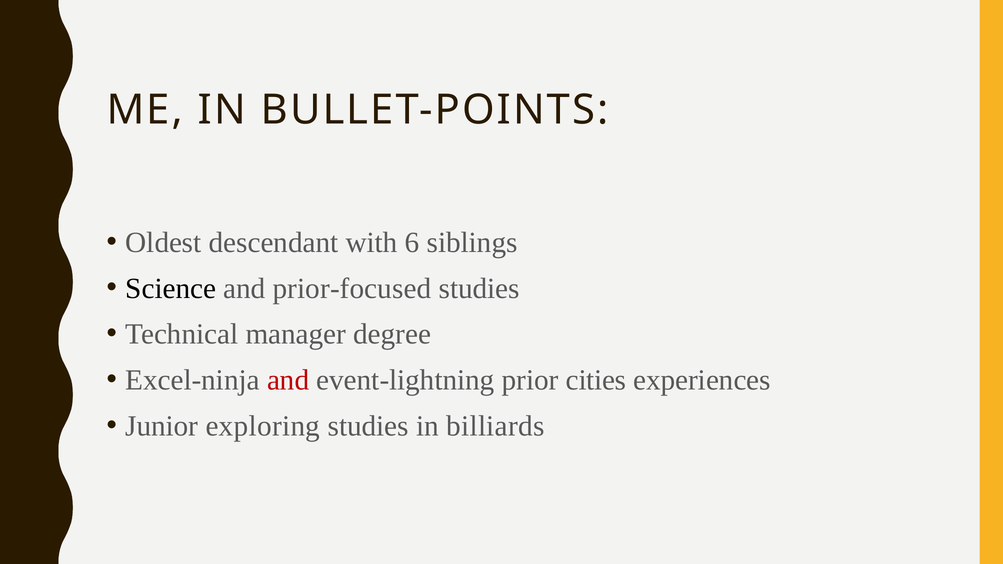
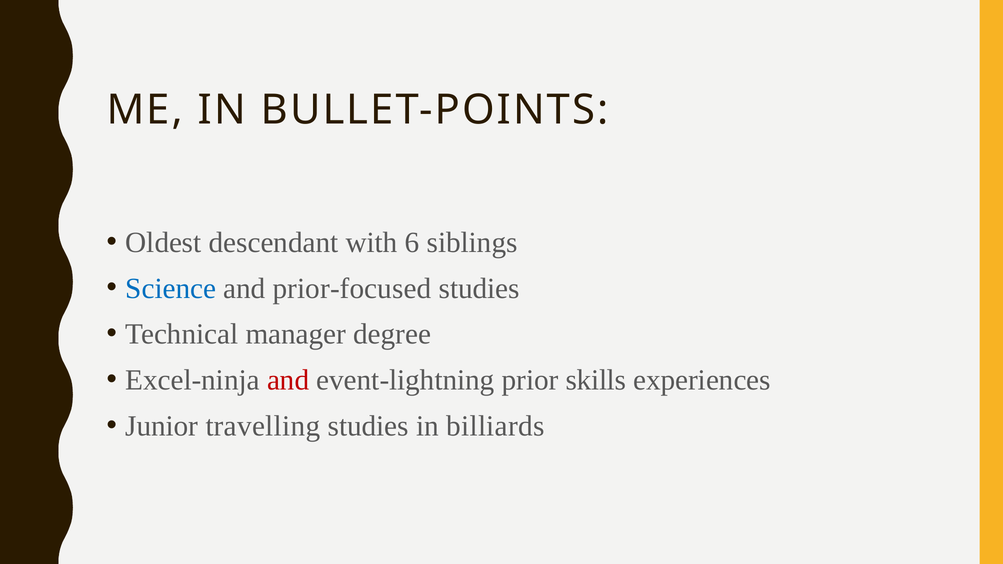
Science colour: black -> blue
cities: cities -> skills
exploring: exploring -> travelling
